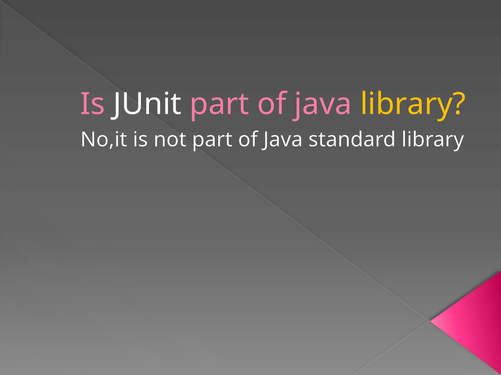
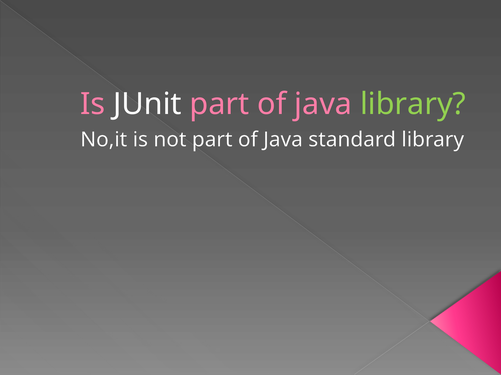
library at (413, 104) colour: yellow -> light green
